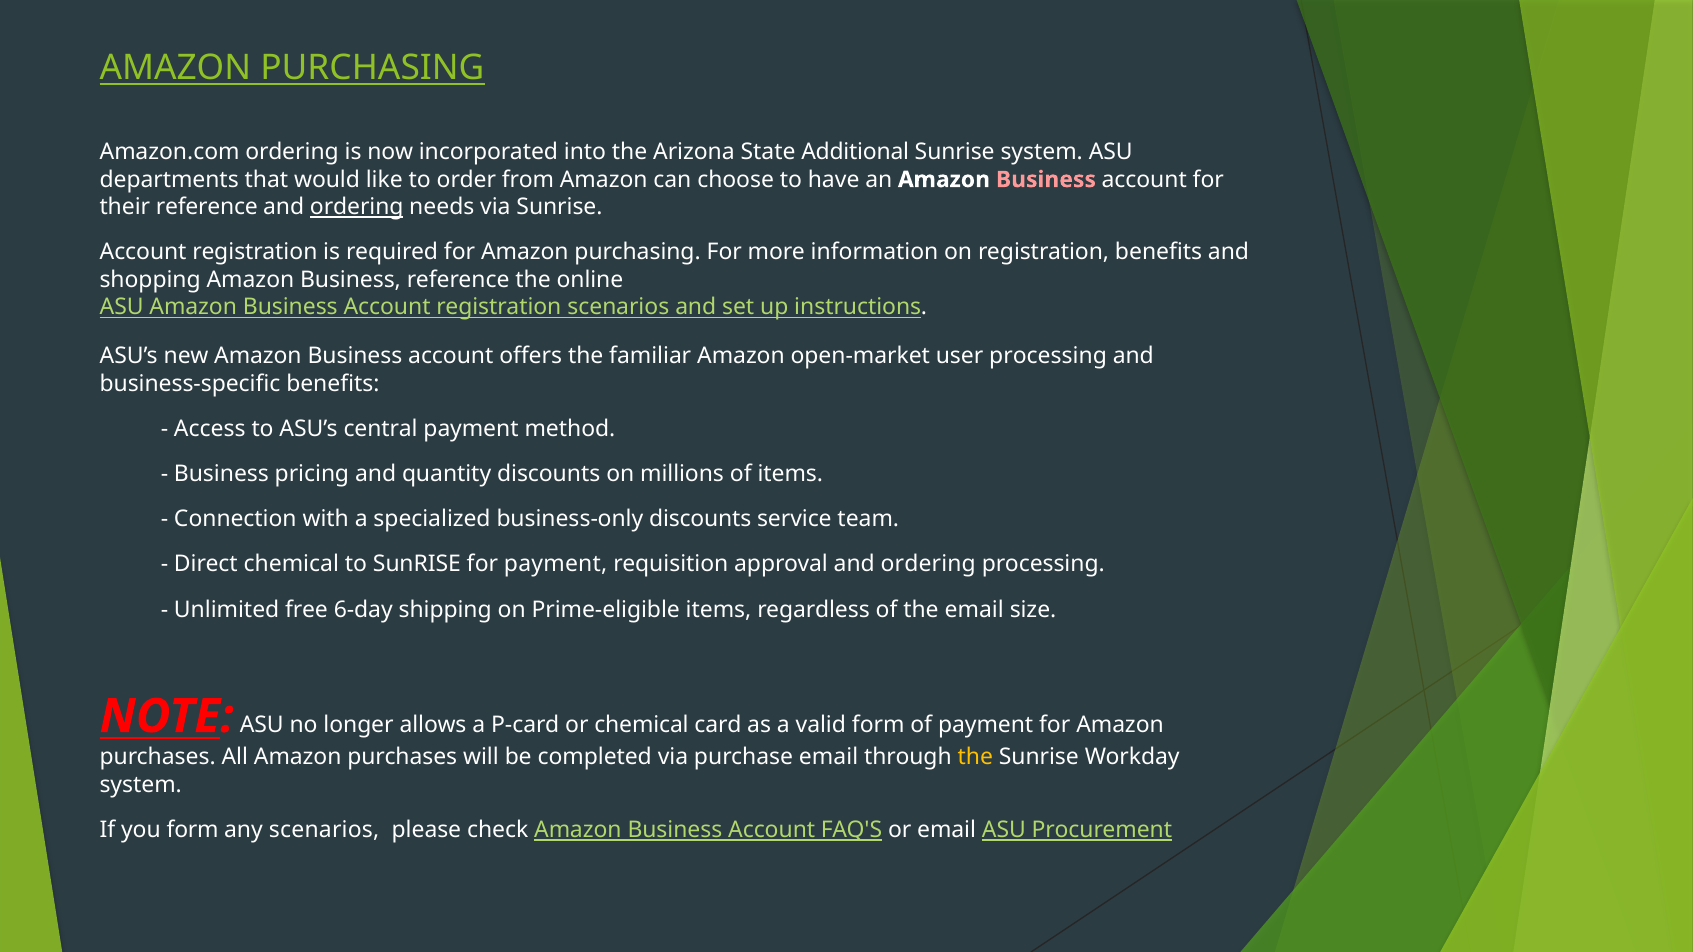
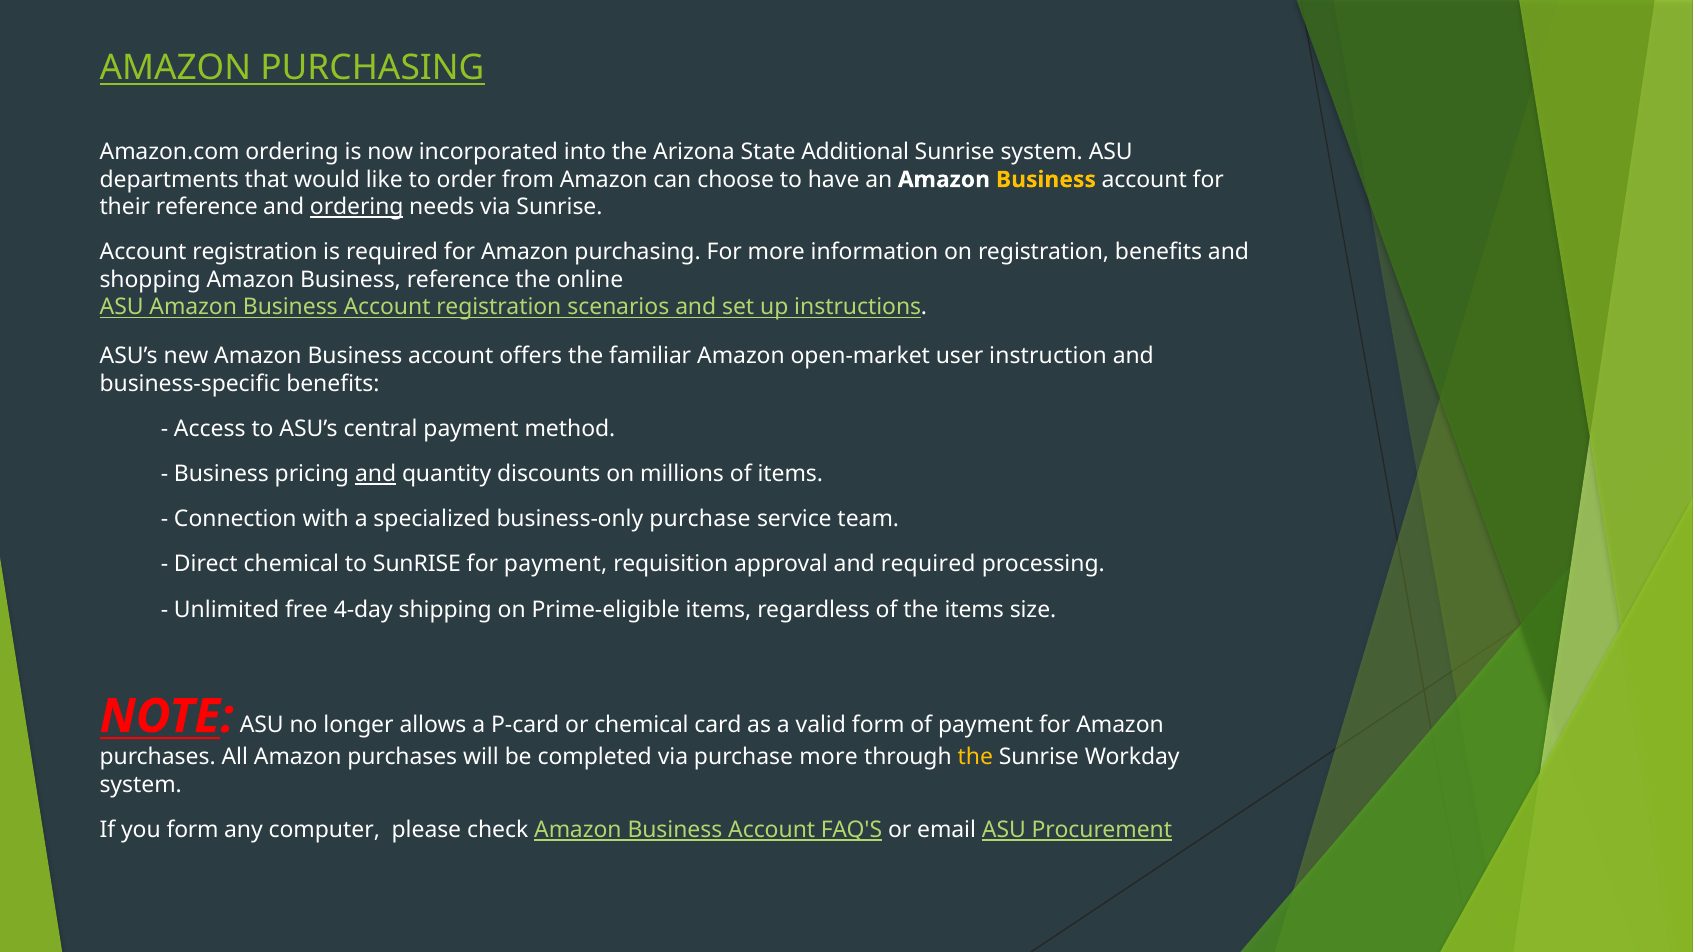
Business at (1046, 180) colour: pink -> yellow
user processing: processing -> instruction
and at (376, 474) underline: none -> present
business-only discounts: discounts -> purchase
approval and ordering: ordering -> required
6-day: 6-day -> 4-day
the email: email -> items
purchase email: email -> more
any scenarios: scenarios -> computer
